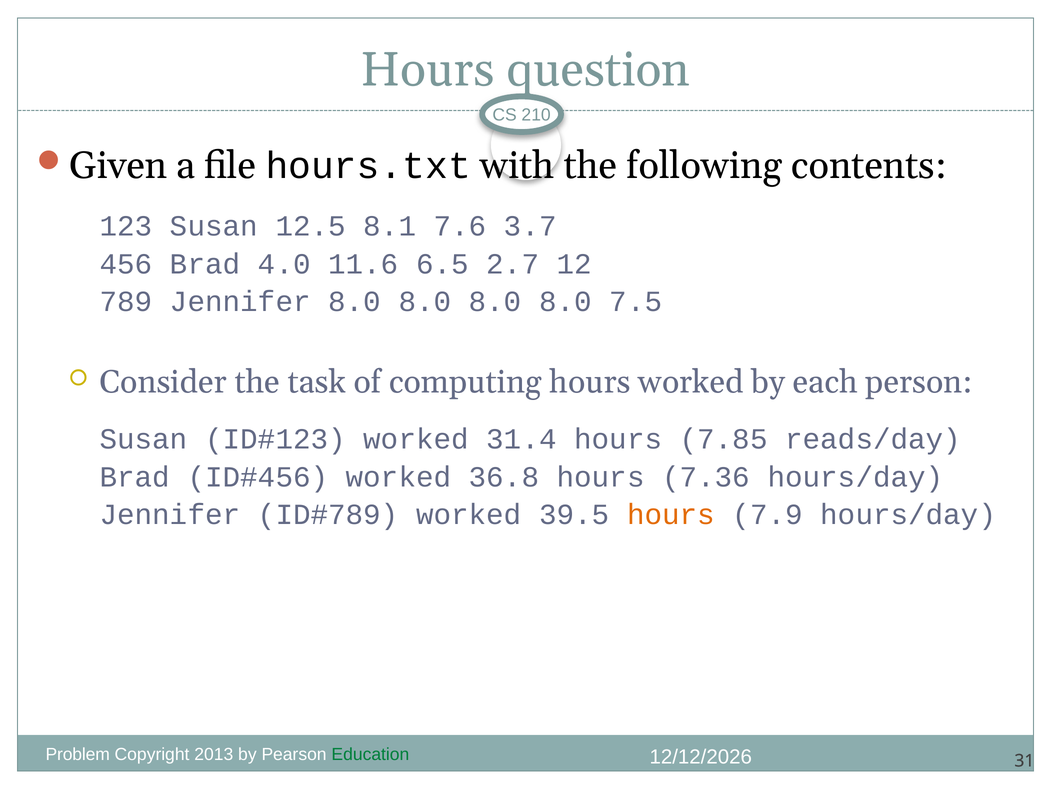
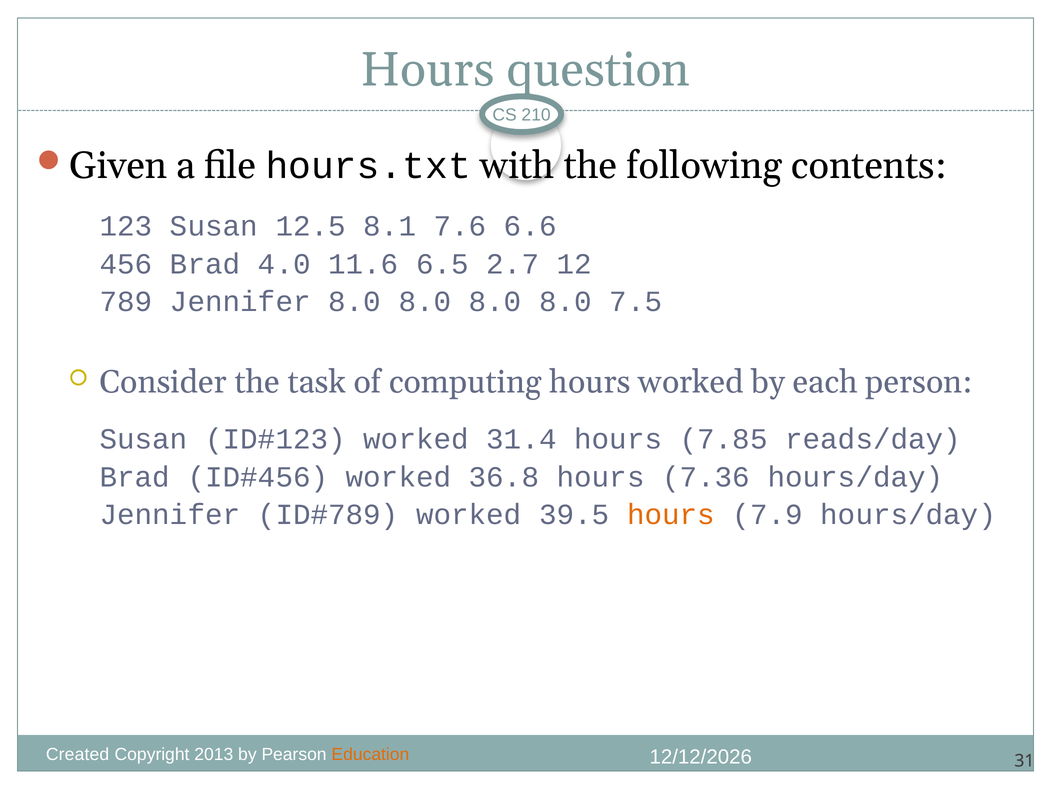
3.7: 3.7 -> 6.6
Problem: Problem -> Created
Education colour: green -> orange
